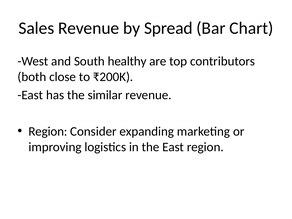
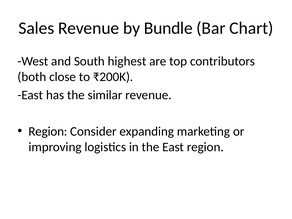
Spread: Spread -> Bundle
healthy: healthy -> highest
